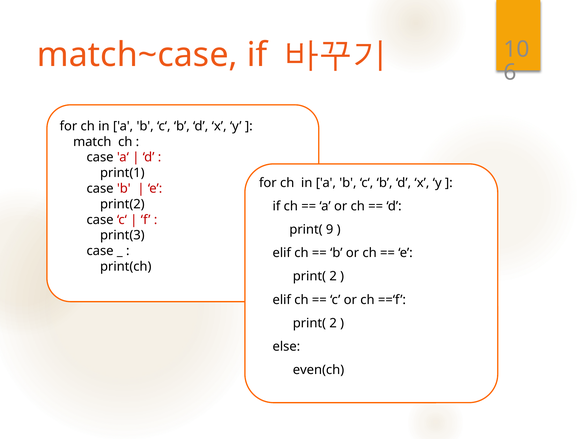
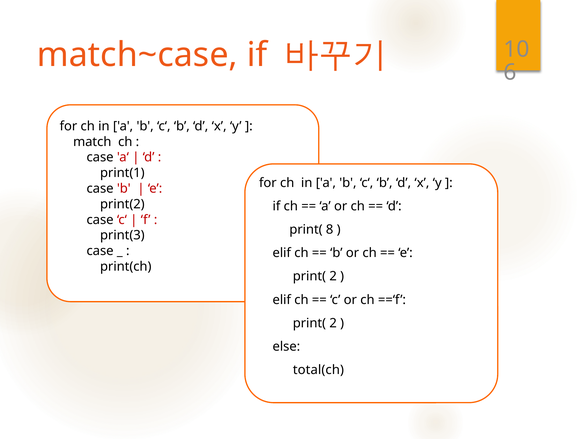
9: 9 -> 8
even(ch: even(ch -> total(ch
